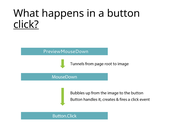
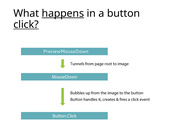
happens underline: none -> present
